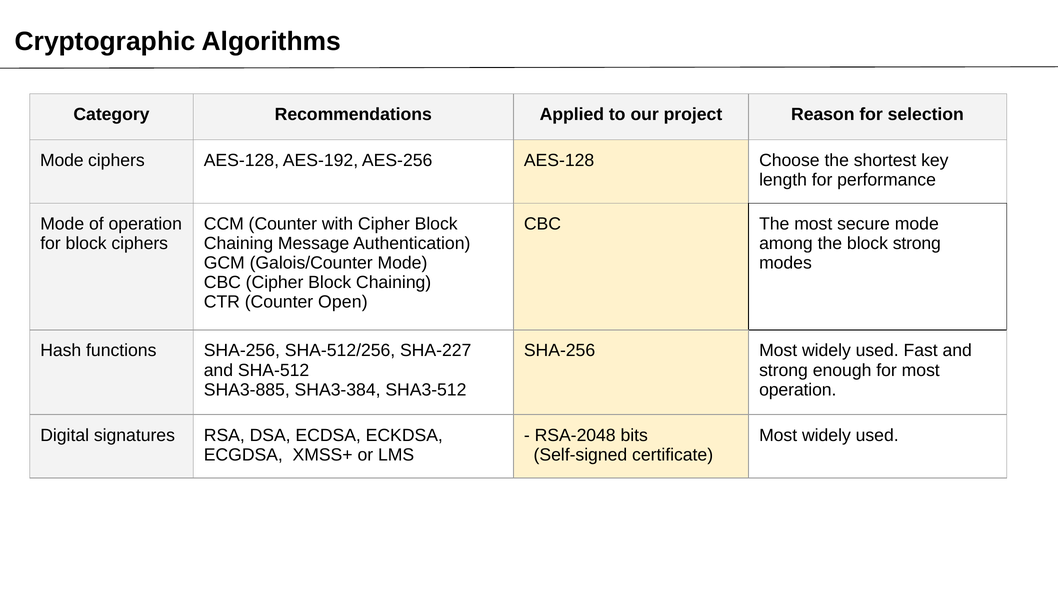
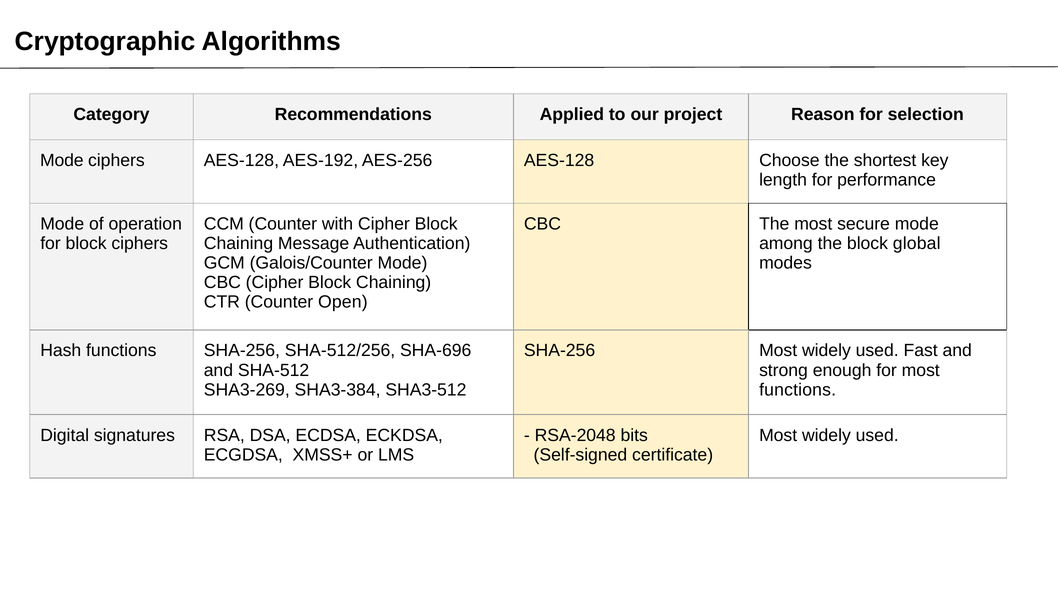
block strong: strong -> global
SHA-227: SHA-227 -> SHA-696
SHA3-885: SHA3-885 -> SHA3-269
operation at (798, 390): operation -> functions
